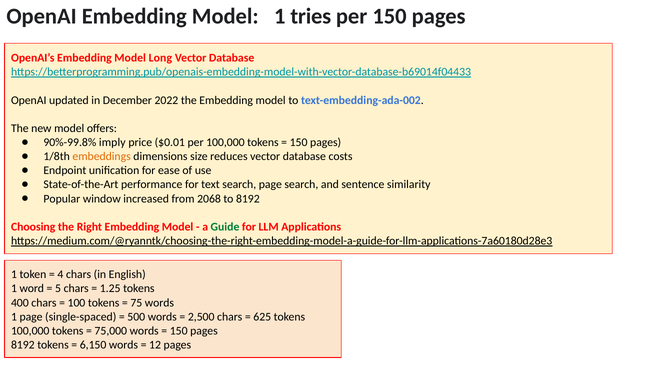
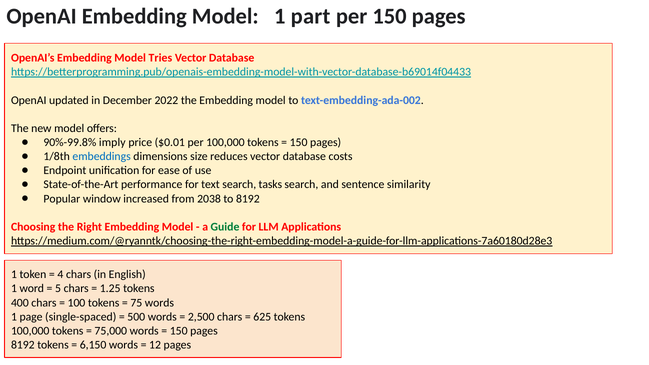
tries: tries -> part
Long: Long -> Tries
embeddings colour: orange -> blue
search page: page -> tasks
2068: 2068 -> 2038
